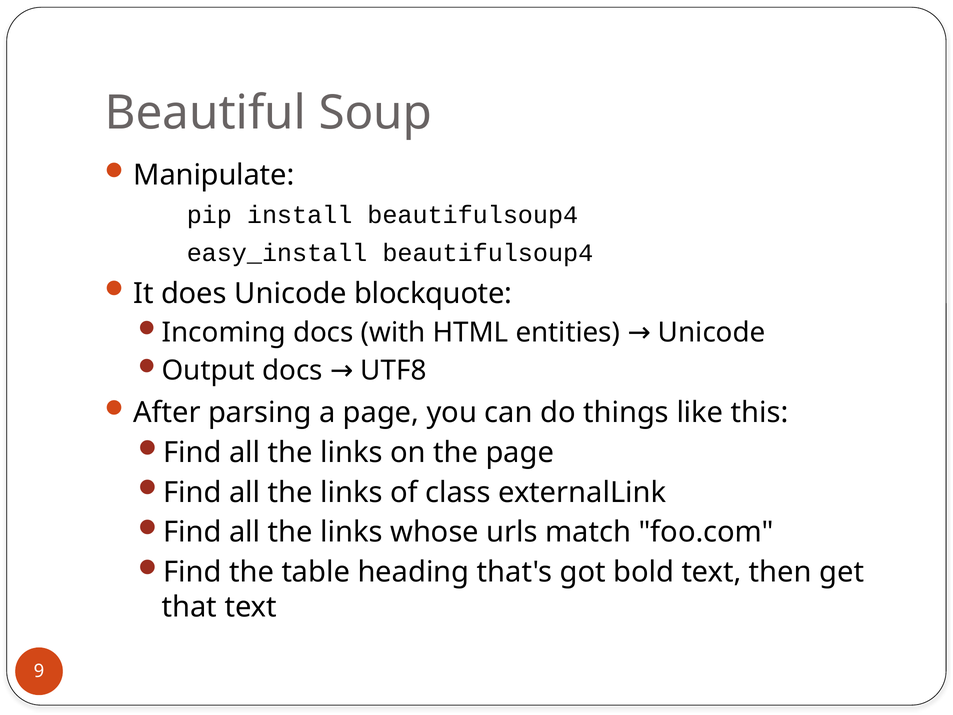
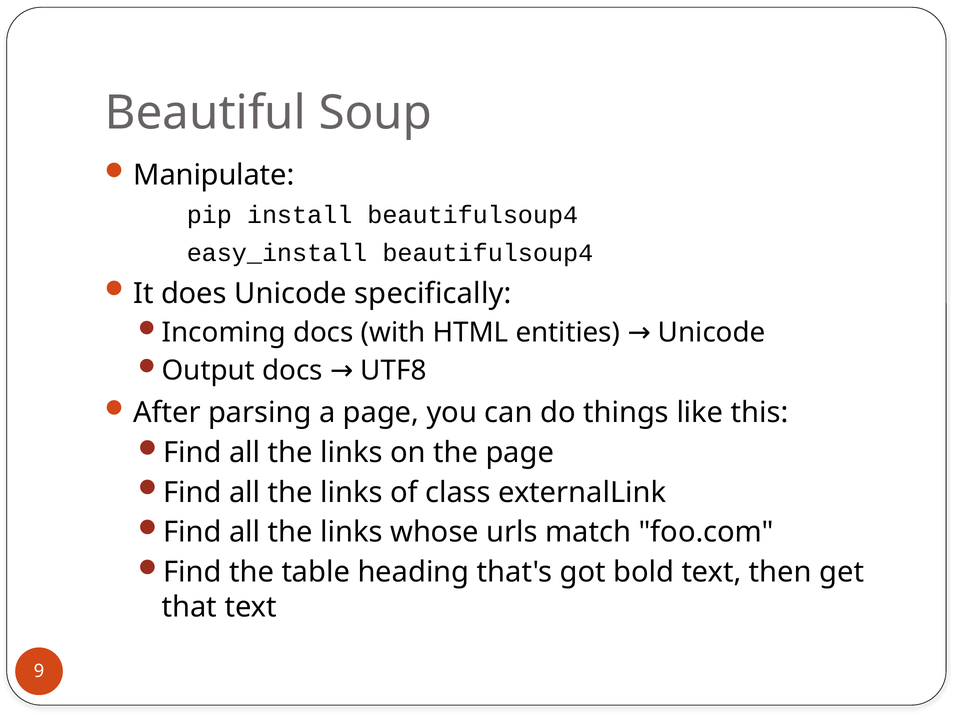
blockquote: blockquote -> specifically
